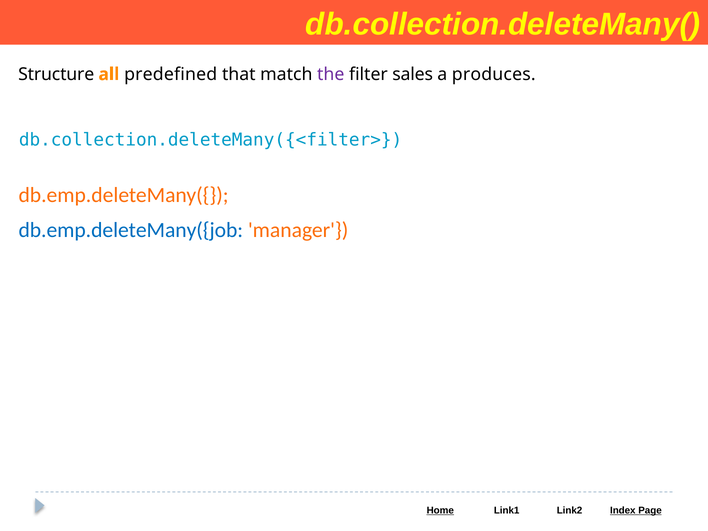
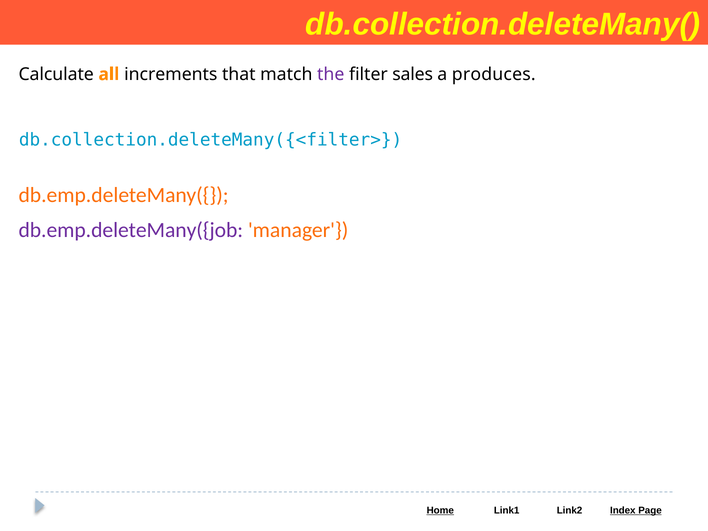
Structure: Structure -> Calculate
predefined: predefined -> increments
db.emp.deleteMany({job colour: blue -> purple
